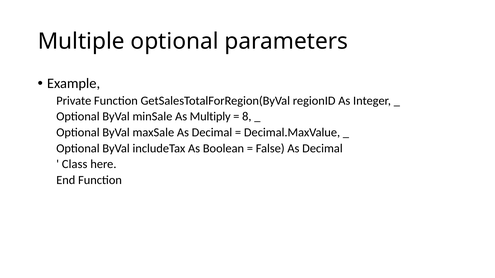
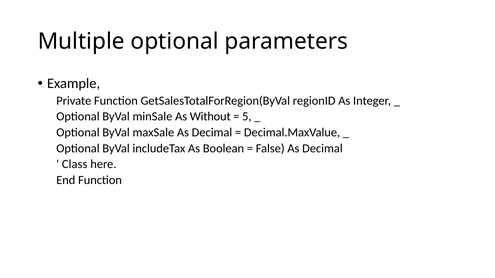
Multiply: Multiply -> Without
8: 8 -> 5
